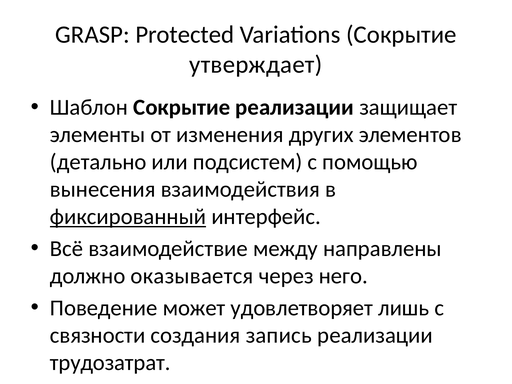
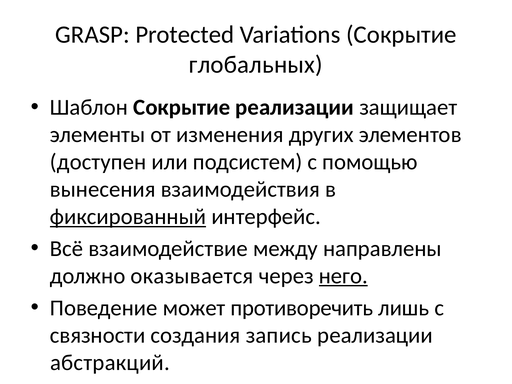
утверждает: утверждает -> глобальных
детально: детально -> доступен
него underline: none -> present
удовлетворяет: удовлетворяет -> противоречить
трудозатрат: трудозатрат -> абстракций
